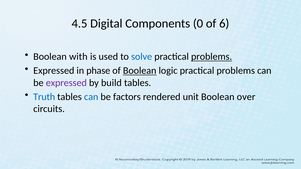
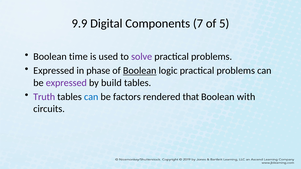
4.5: 4.5 -> 9.9
0: 0 -> 7
6: 6 -> 5
with: with -> time
solve colour: blue -> purple
problems at (212, 57) underline: present -> none
Truth colour: blue -> purple
unit: unit -> that
over: over -> with
